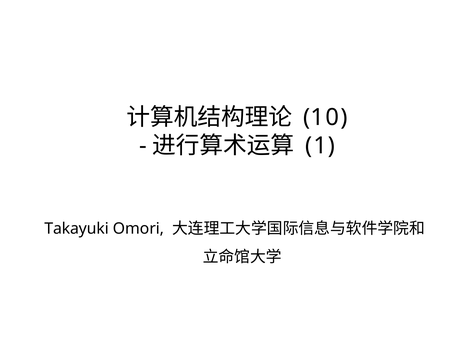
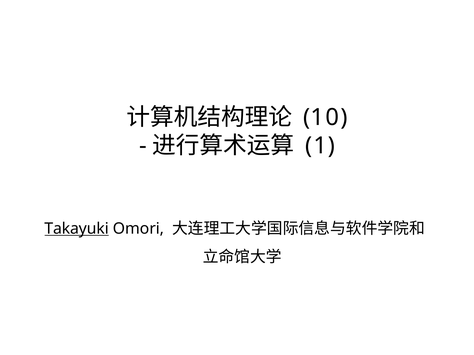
Takayuki underline: none -> present
